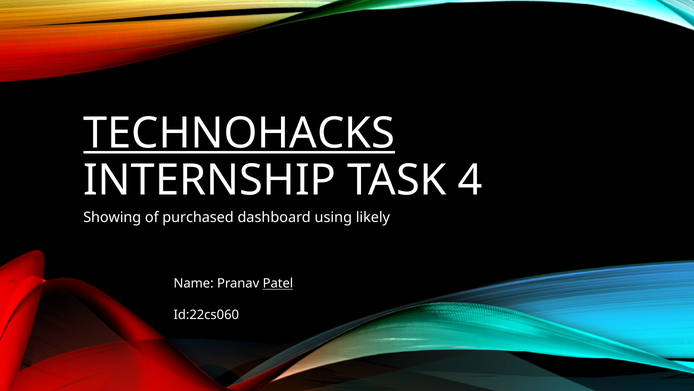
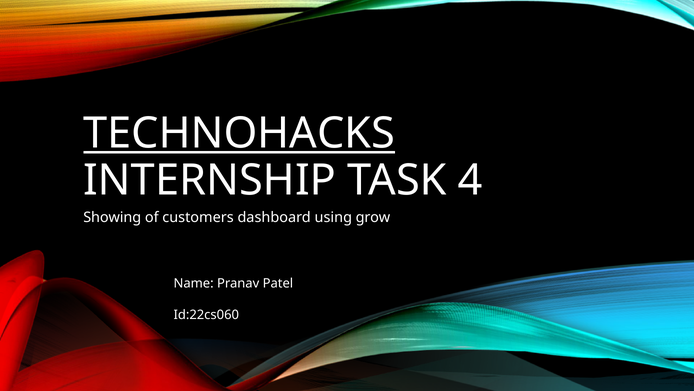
purchased: purchased -> customers
likely: likely -> grow
Patel underline: present -> none
